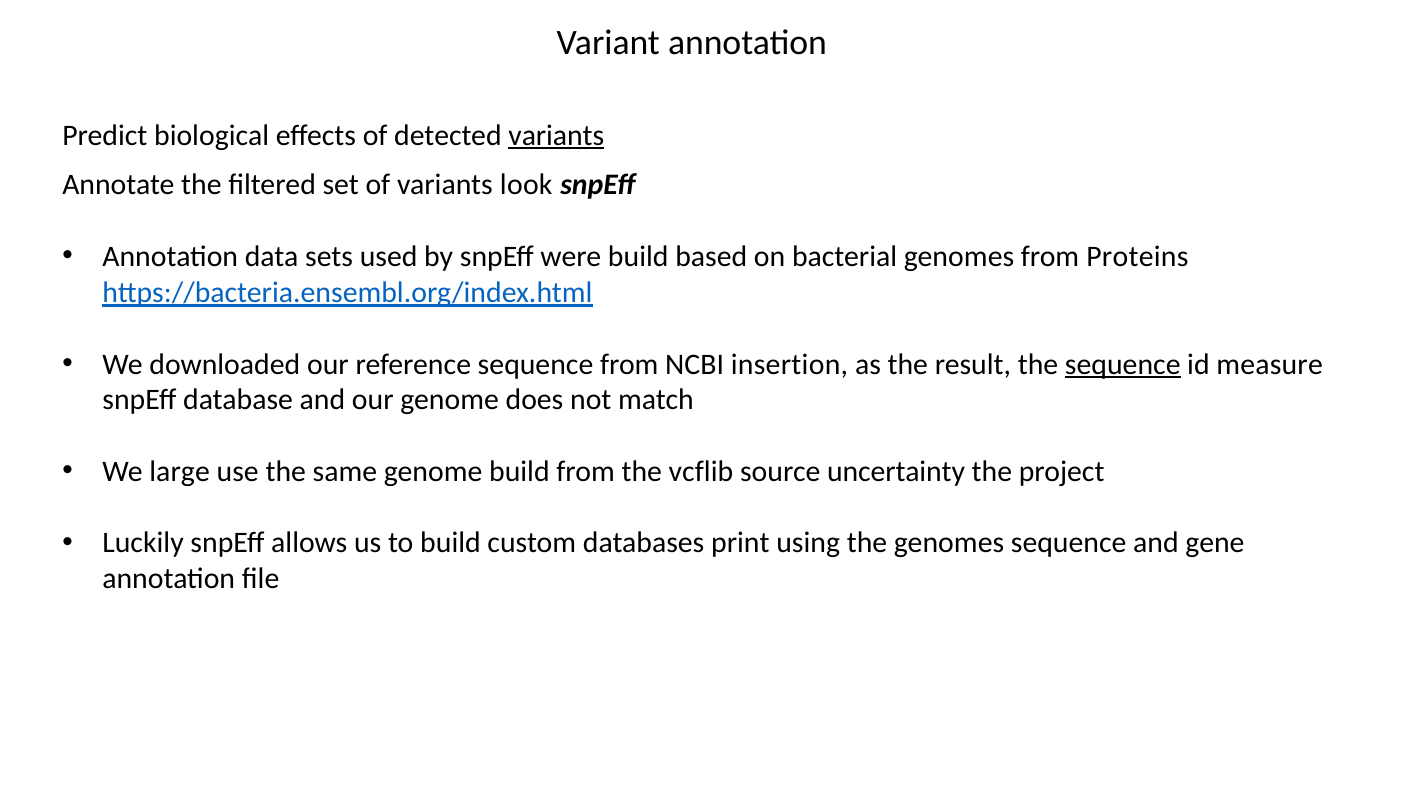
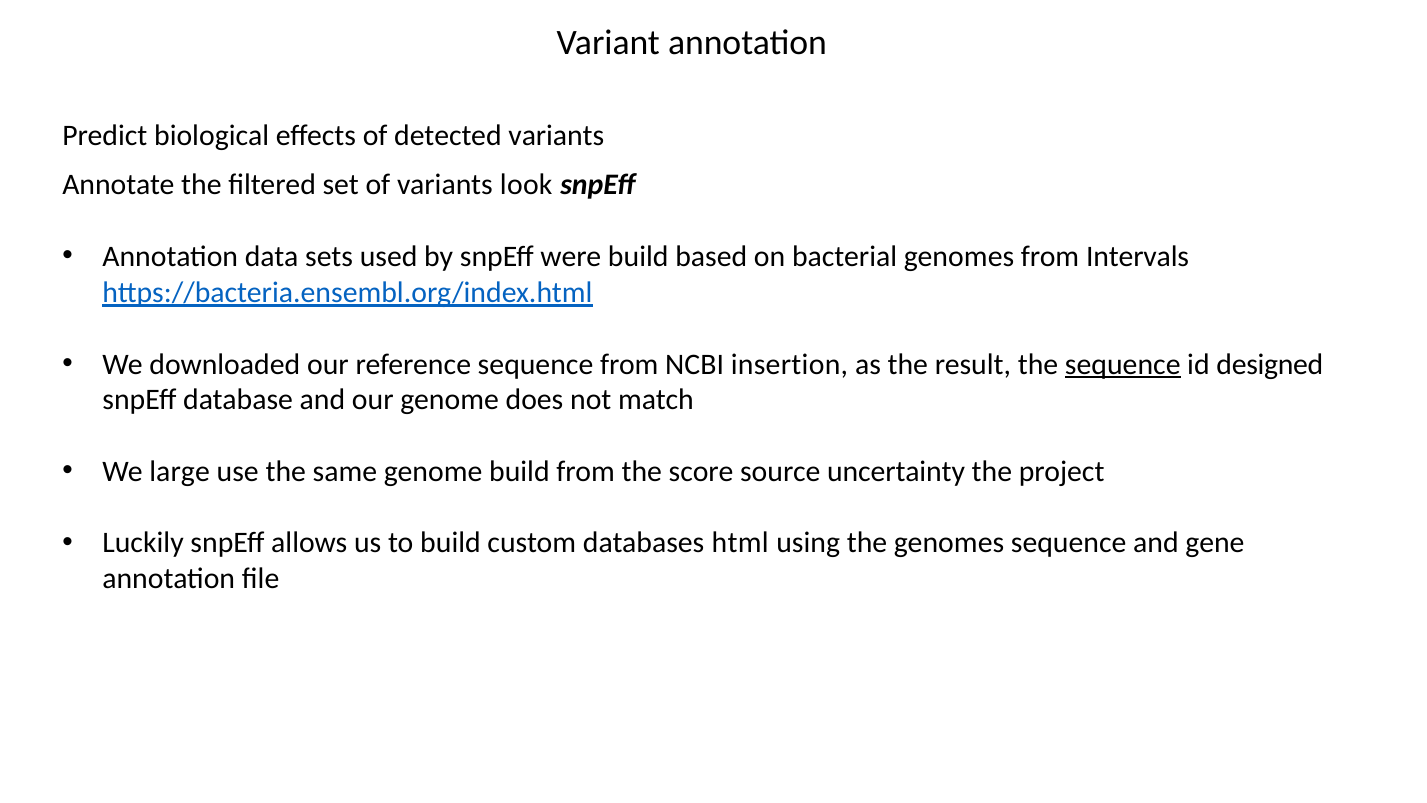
variants at (556, 135) underline: present -> none
Proteins: Proteins -> Intervals
measure: measure -> designed
vcflib: vcflib -> score
print: print -> html
